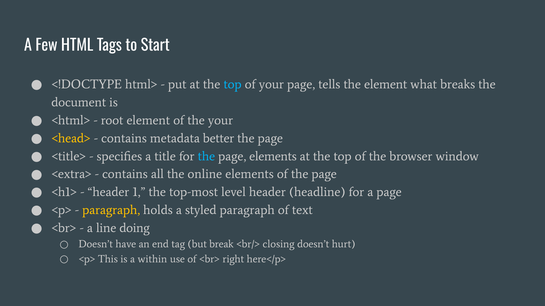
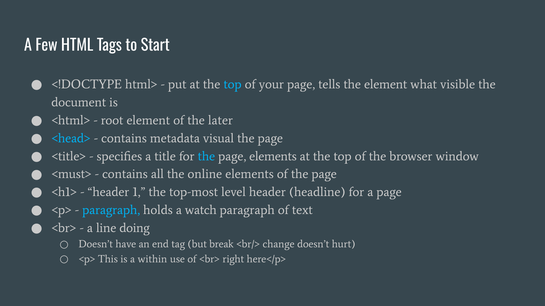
breaks: breaks -> visible
the your: your -> later
<head> colour: yellow -> light blue
better: better -> visual
<extra>: <extra> -> <must>
paragraph at (111, 210) colour: yellow -> light blue
styled: styled -> watch
closing: closing -> change
